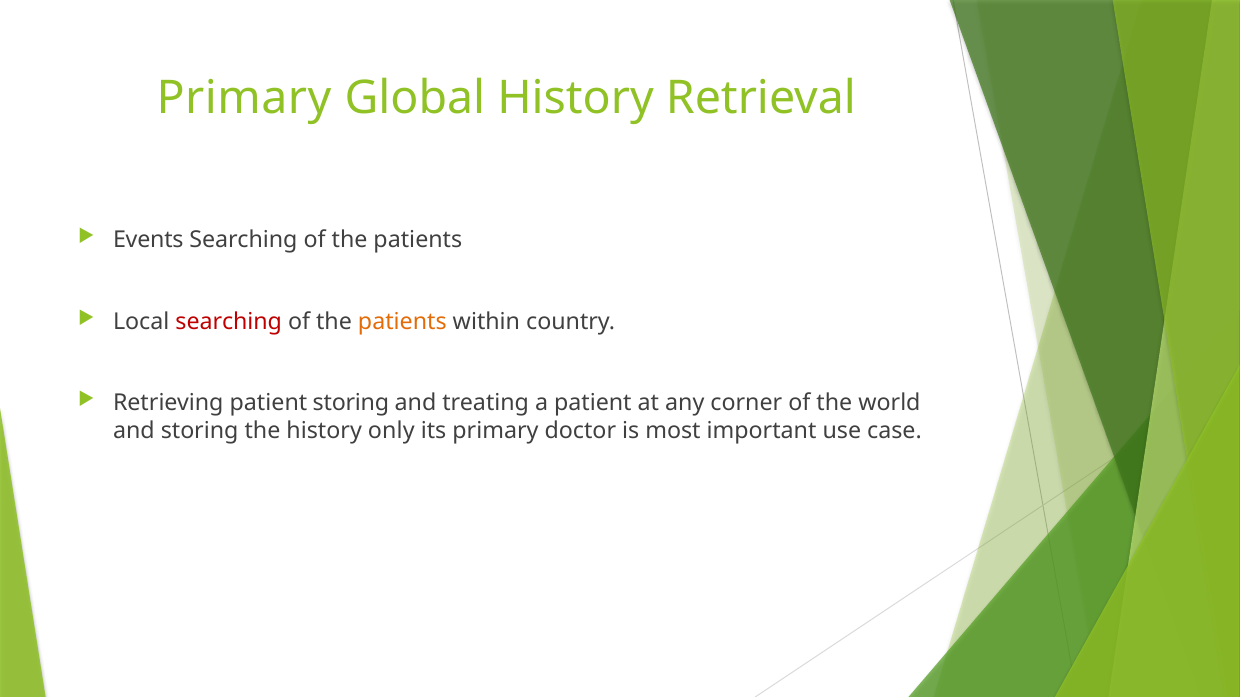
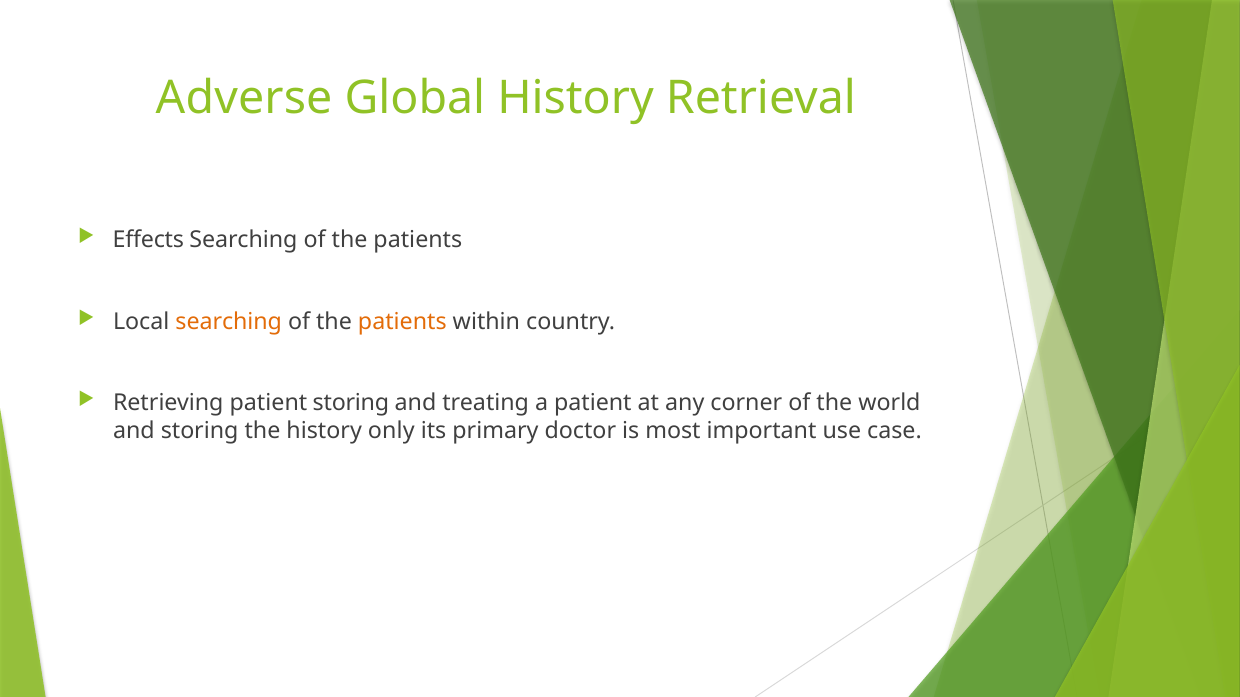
Primary at (244, 98): Primary -> Adverse
Events: Events -> Effects
searching at (229, 322) colour: red -> orange
